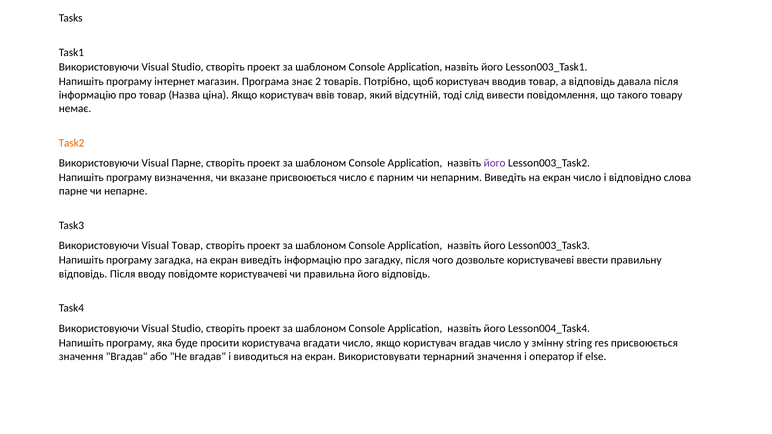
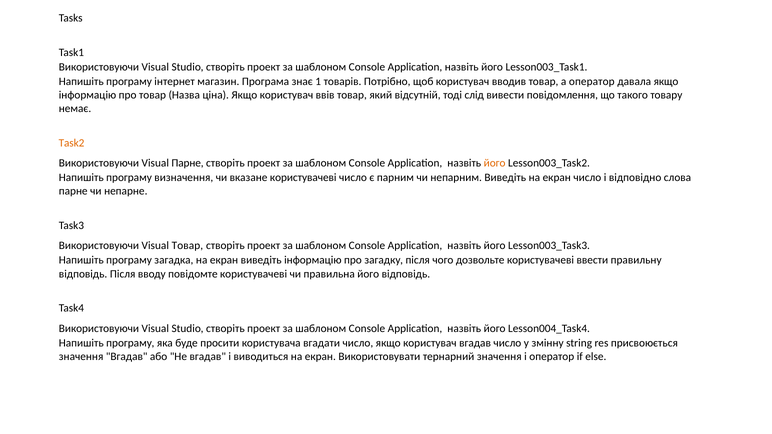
2: 2 -> 1
а відповідь: відповідь -> оператор
давала після: після -> якщо
його at (495, 163) colour: purple -> orange
вказане присвоюється: присвоюється -> користувачеві
